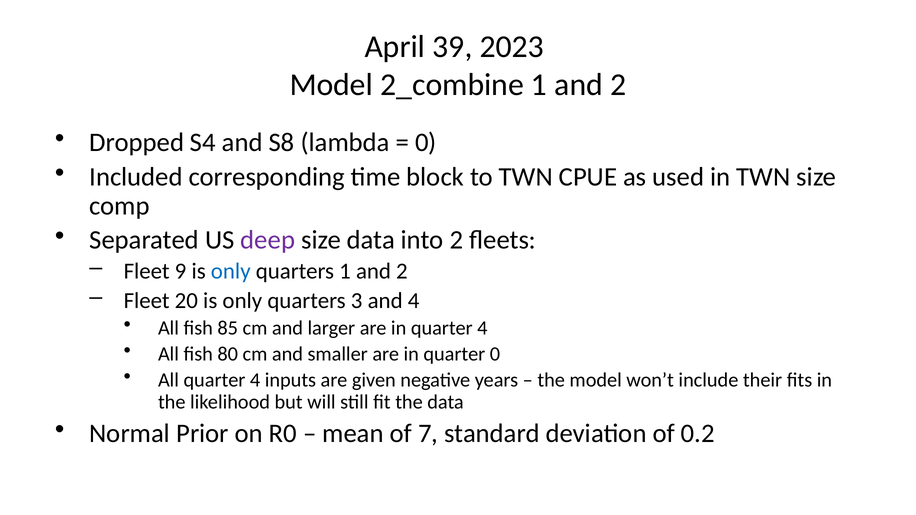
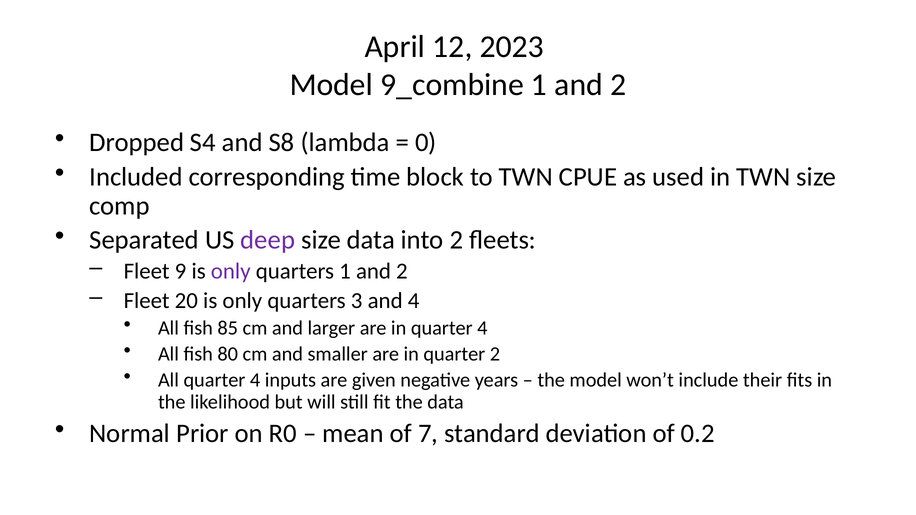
39: 39 -> 12
2_combine: 2_combine -> 9_combine
only at (231, 271) colour: blue -> purple
quarter 0: 0 -> 2
